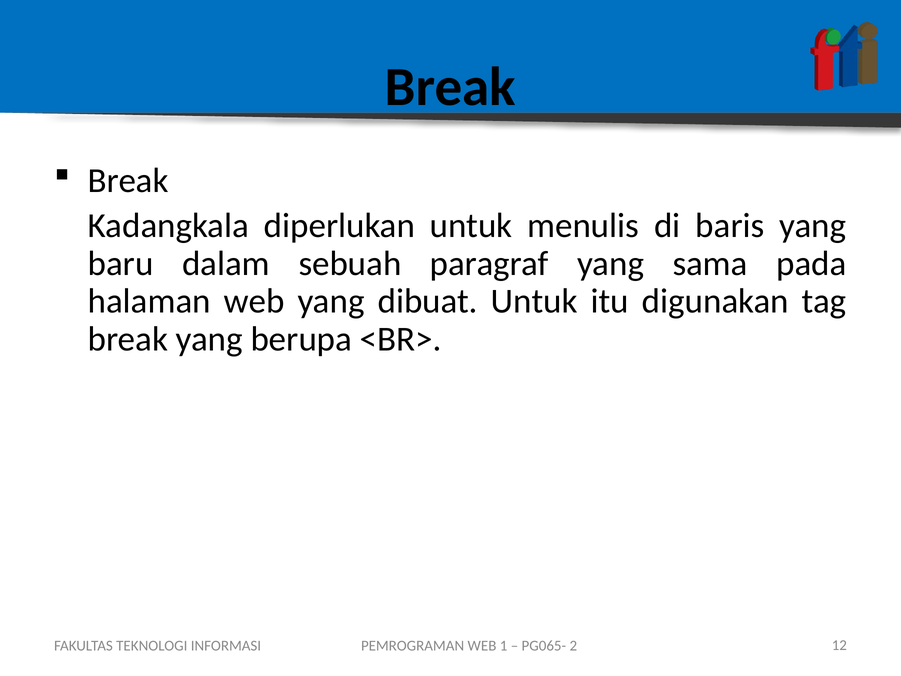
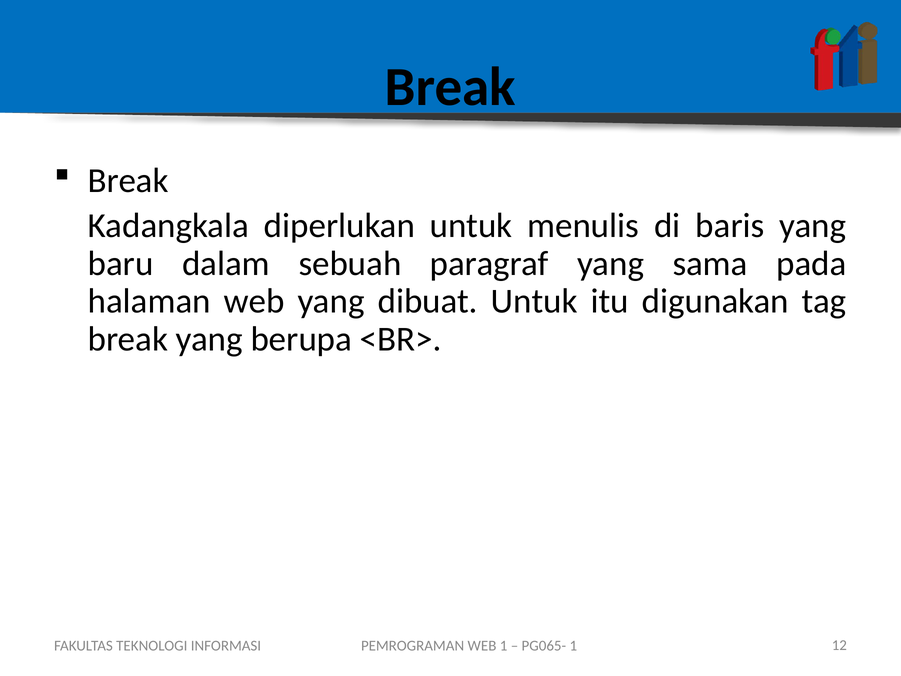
PG065- 2: 2 -> 1
